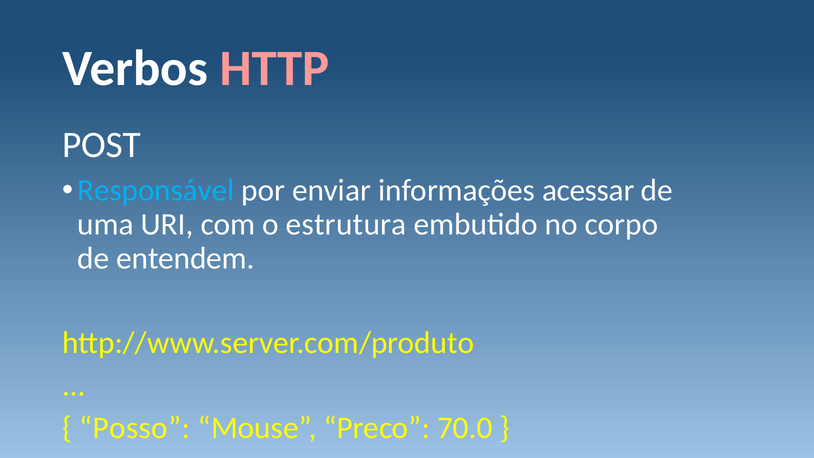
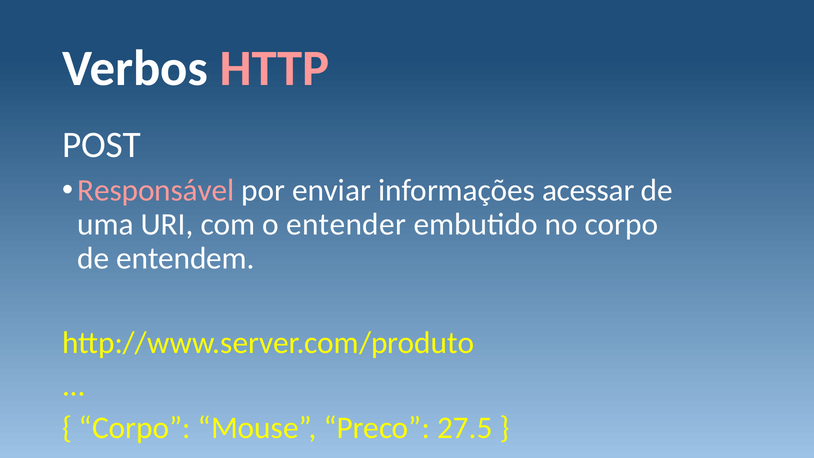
Responsável colour: light blue -> pink
estrutura: estrutura -> entender
Posso at (135, 428): Posso -> Corpo
70.0: 70.0 -> 27.5
